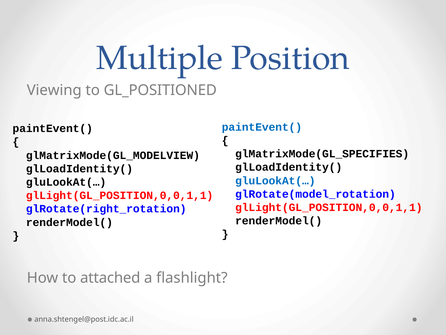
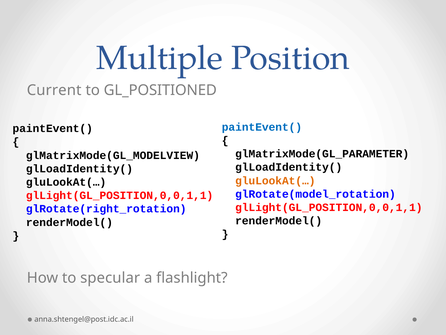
Viewing: Viewing -> Current
glMatrixMode(GL_SPECIFIES: glMatrixMode(GL_SPECIFIES -> glMatrixMode(GL_PARAMETER
gluLookAt(… at (275, 180) colour: blue -> orange
attached: attached -> specular
